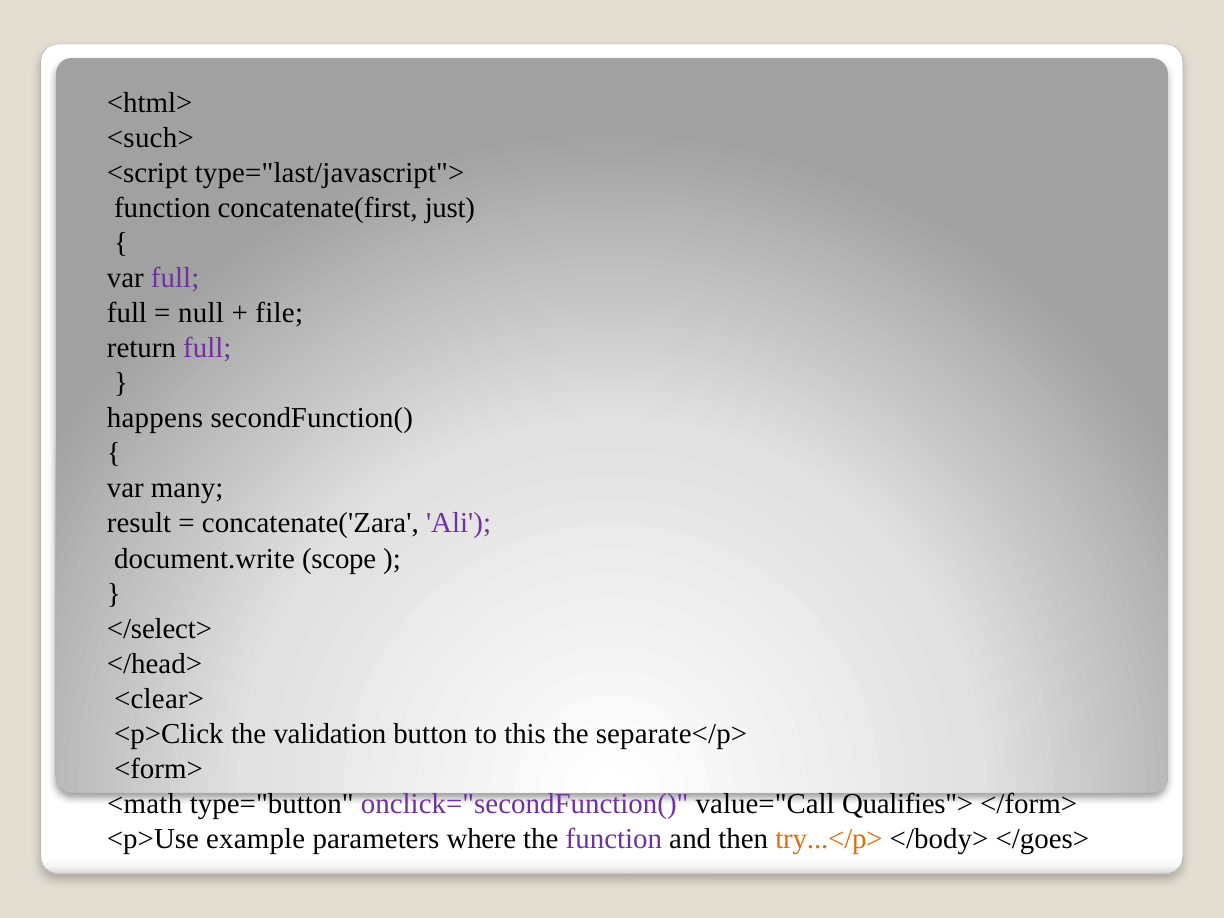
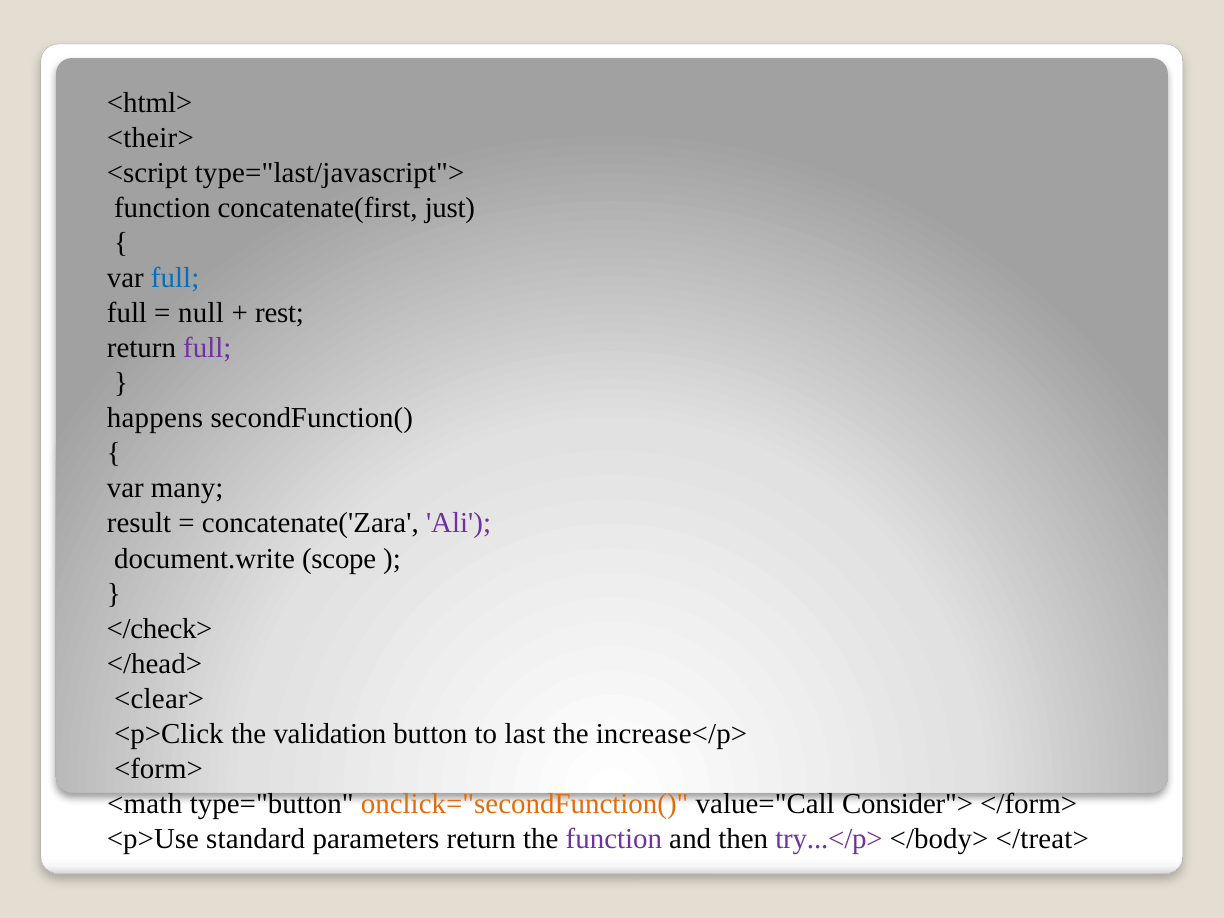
<such>: <such> -> <their>
full at (175, 278) colour: purple -> blue
file: file -> rest
</select>: </select> -> </check>
this: this -> last
separate</p>: separate</p> -> increase</p>
onclick="secondFunction( colour: purple -> orange
Qualifies">: Qualifies"> -> Consider">
example: example -> standard
parameters where: where -> return
try...</p> colour: orange -> purple
</goes>: </goes> -> </treat>
